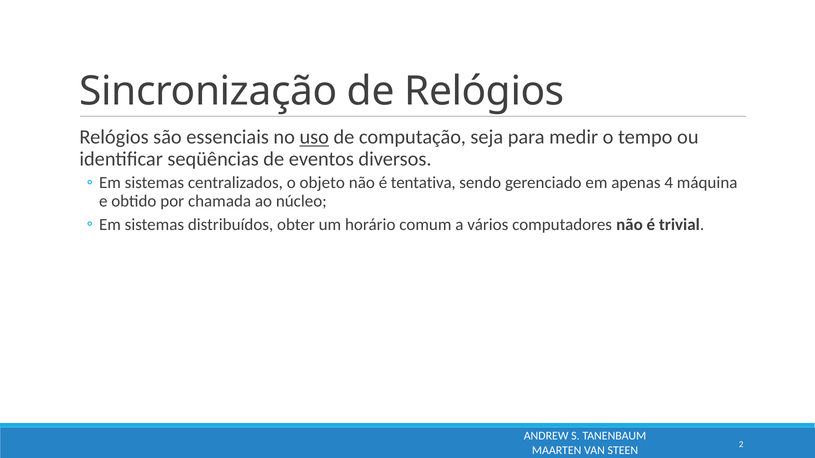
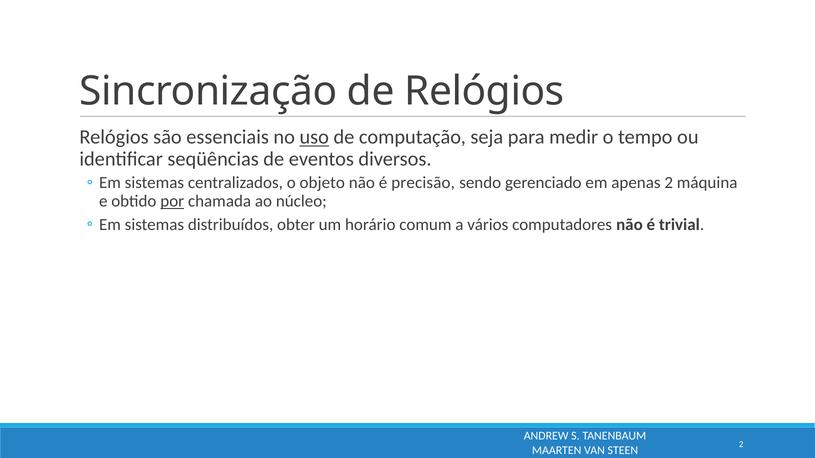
tentativa: tentativa -> precisão
apenas 4: 4 -> 2
por underline: none -> present
